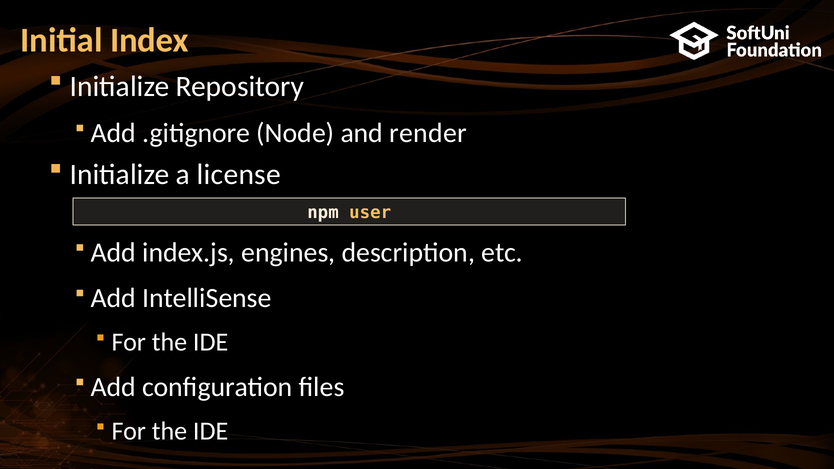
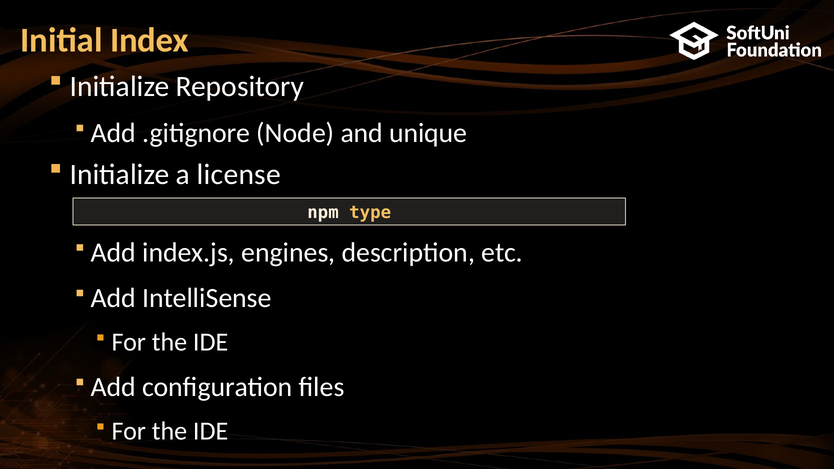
render: render -> unique
user: user -> type
